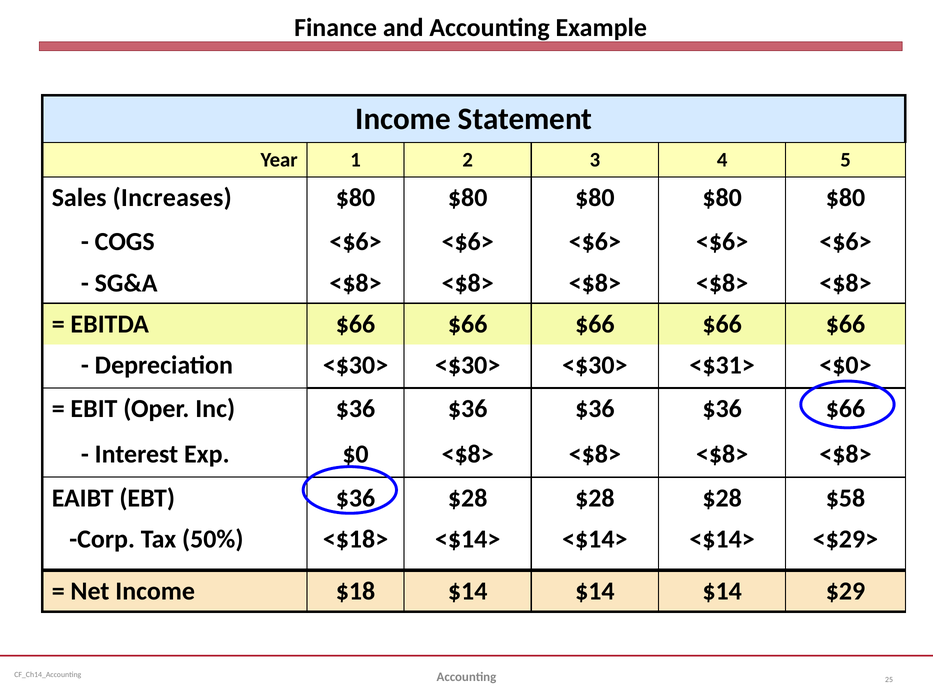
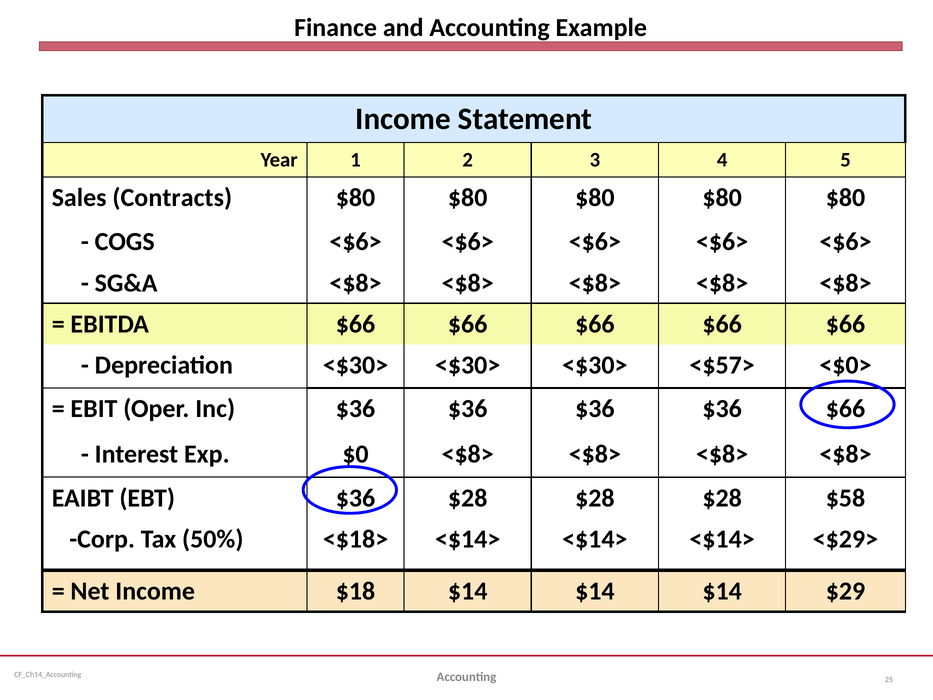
Increases: Increases -> Contracts
<$31>: <$31> -> <$57>
